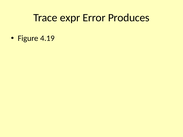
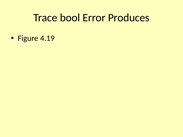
expr: expr -> bool
